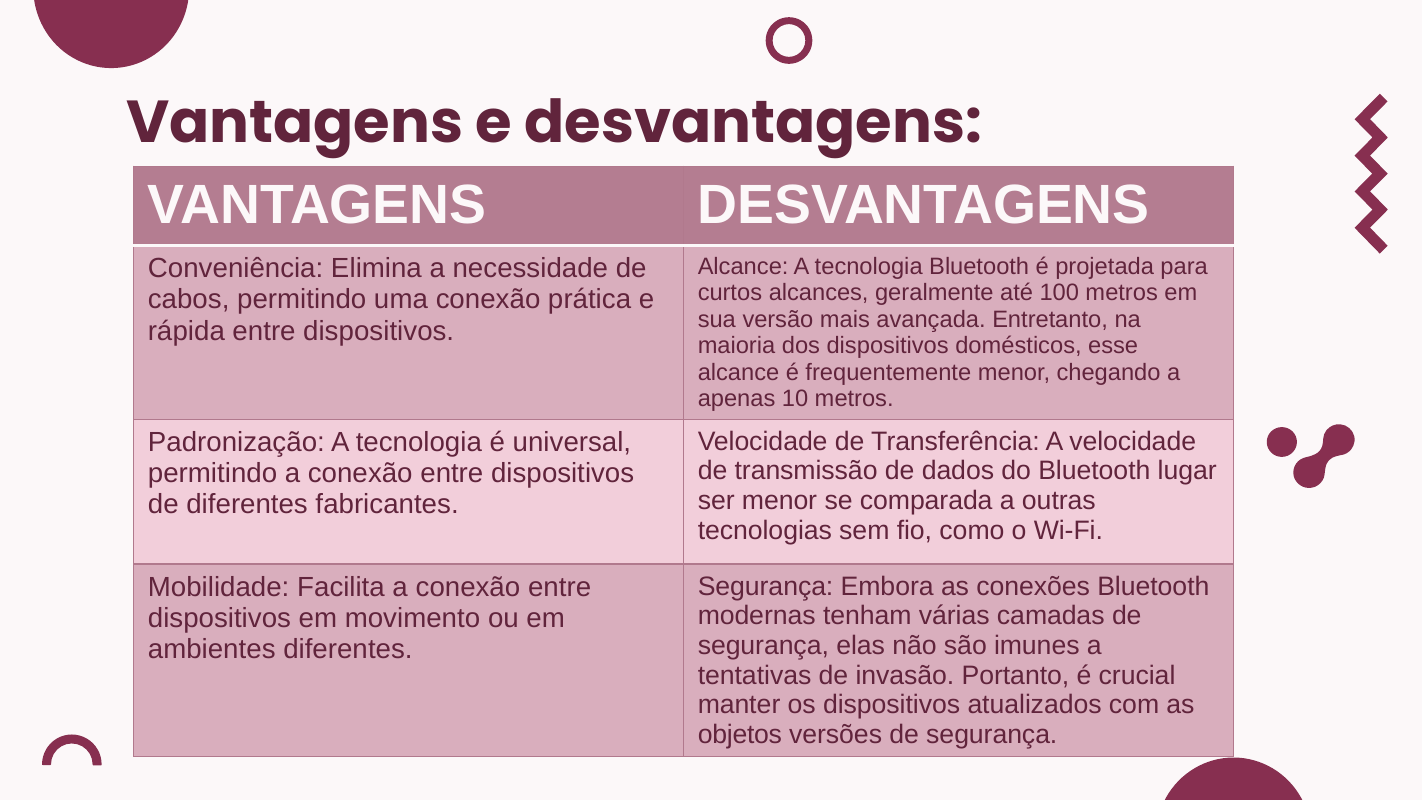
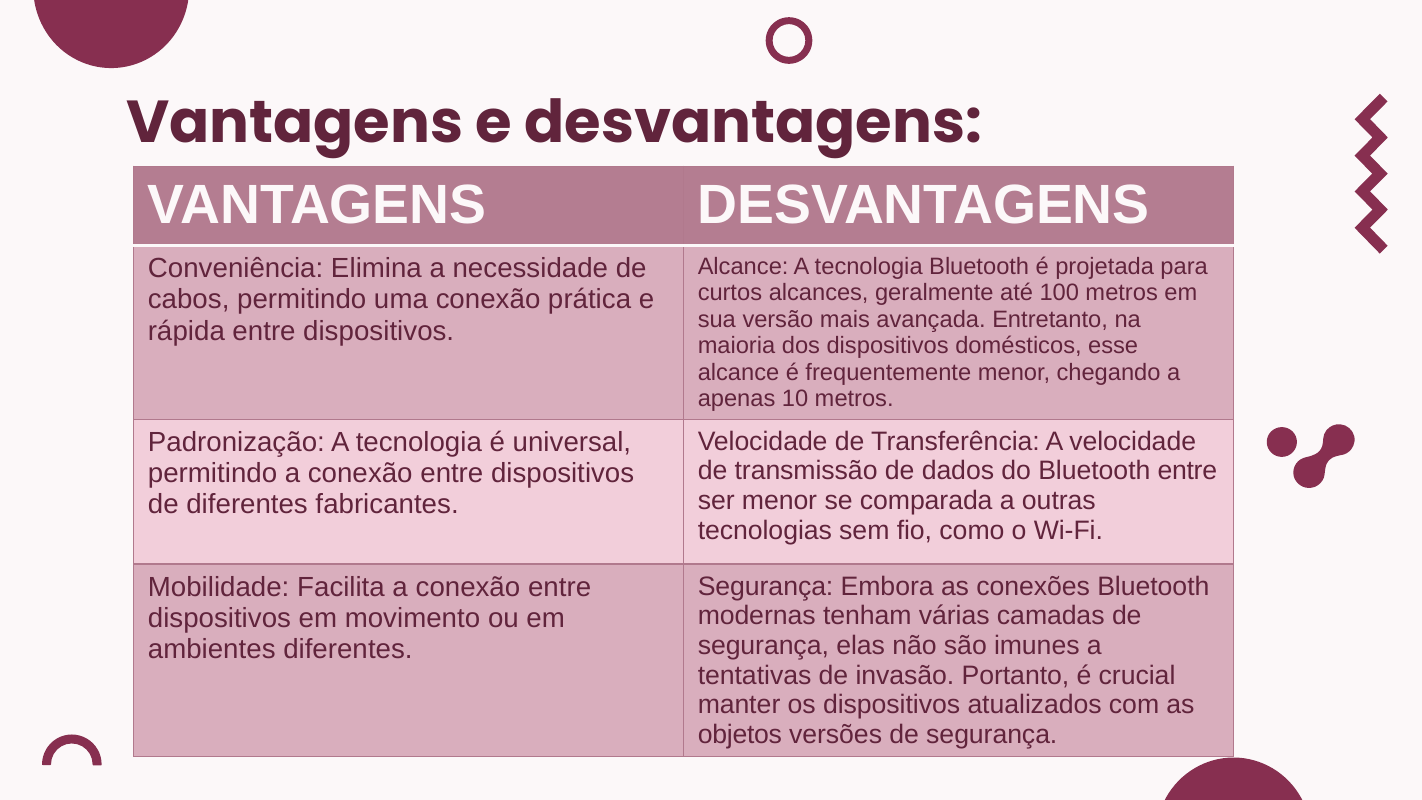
Bluetooth lugar: lugar -> entre
